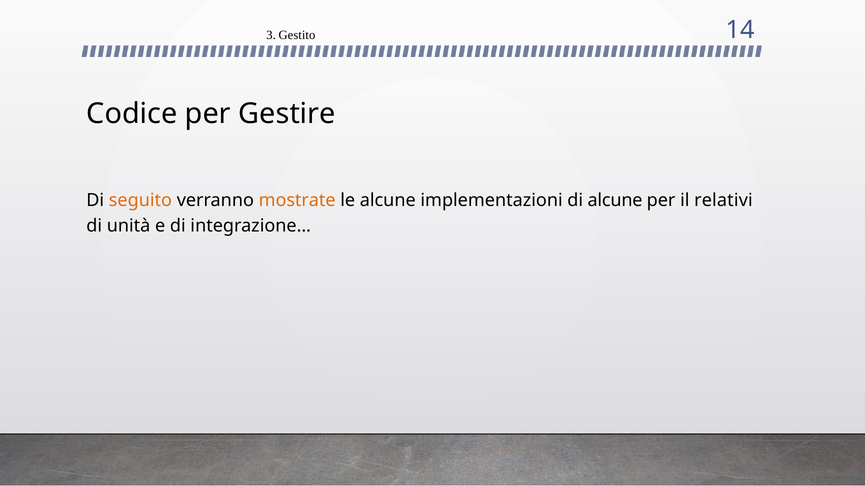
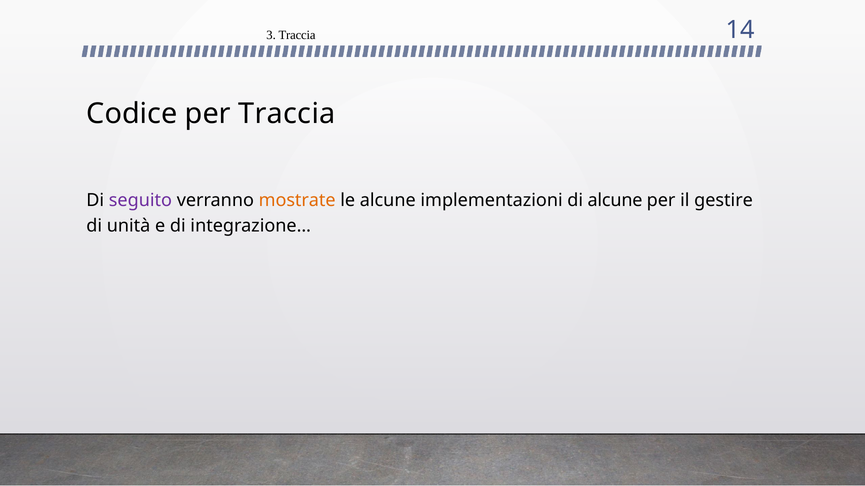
3 Gestito: Gestito -> Traccia
per Gestire: Gestire -> Traccia
seguito colour: orange -> purple
relativi: relativi -> gestire
